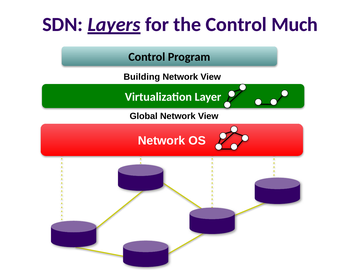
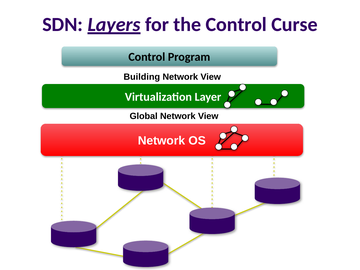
Much: Much -> Curse
